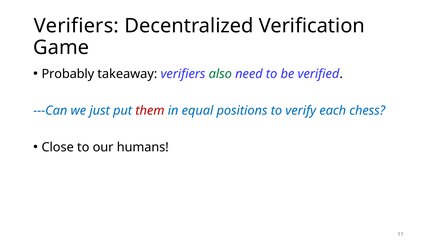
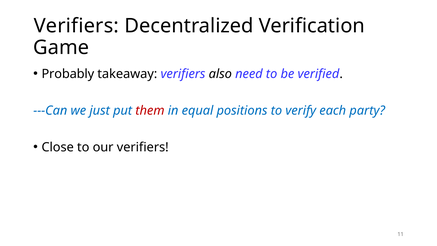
also colour: green -> black
chess: chess -> party
our humans: humans -> verifiers
